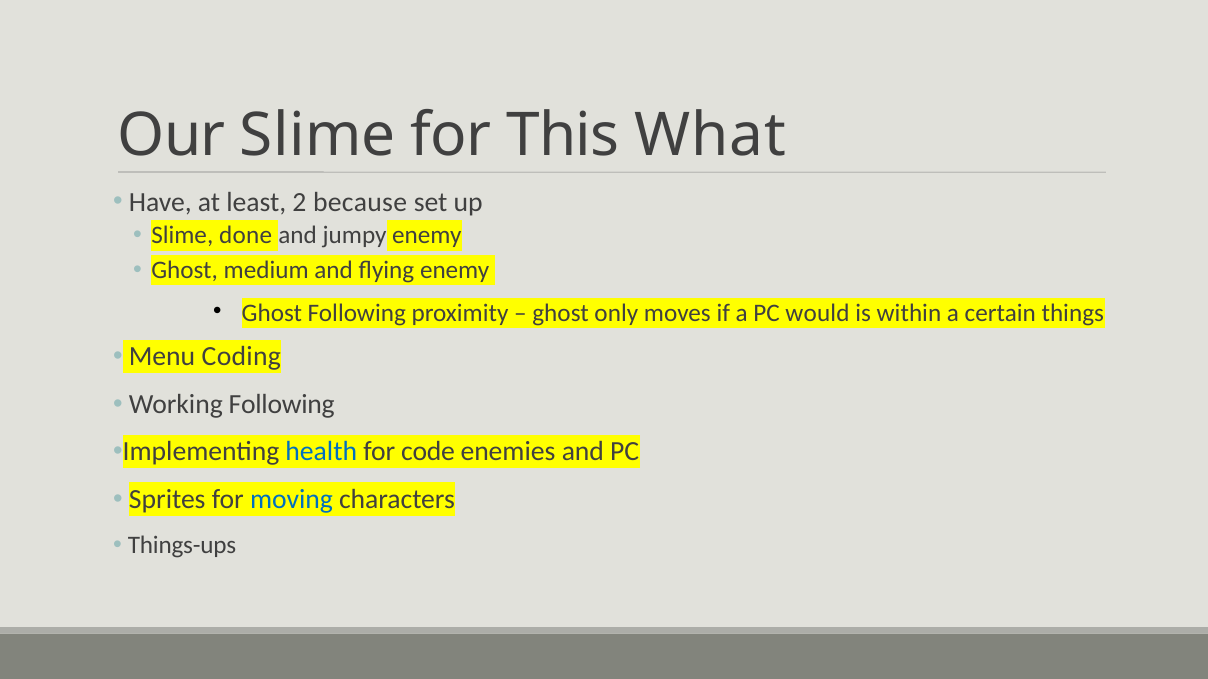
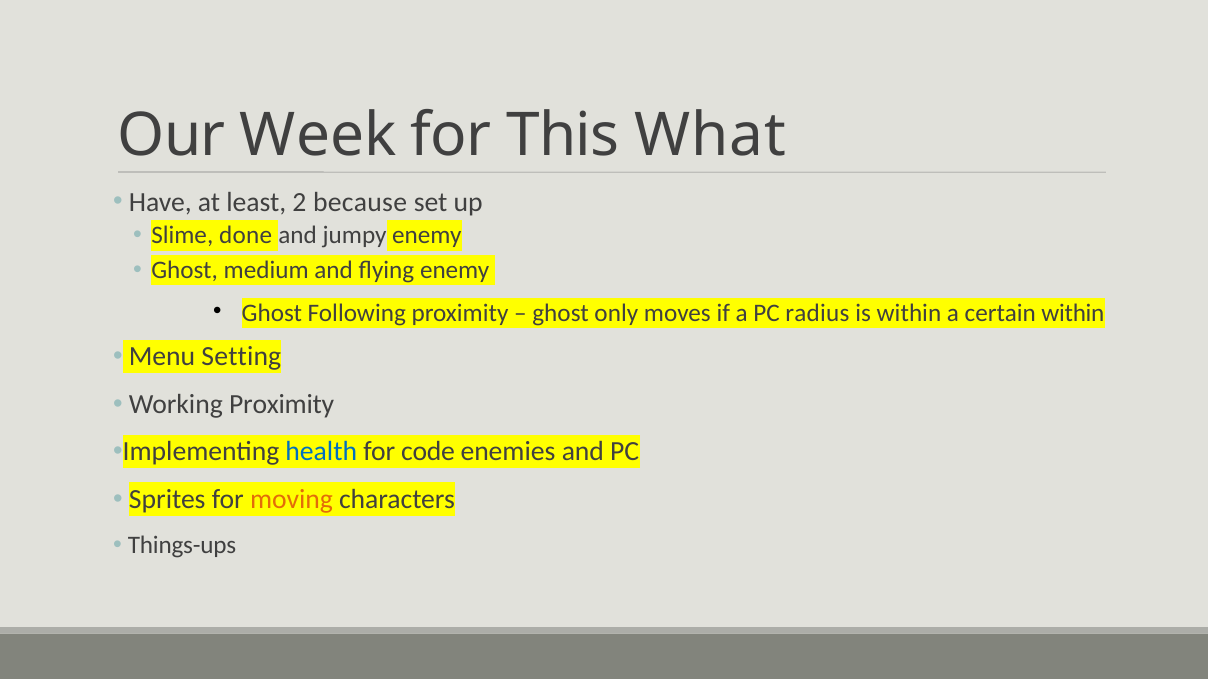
Our Slime: Slime -> Week
would: would -> radius
certain things: things -> within
Coding: Coding -> Setting
Working Following: Following -> Proximity
moving colour: blue -> orange
